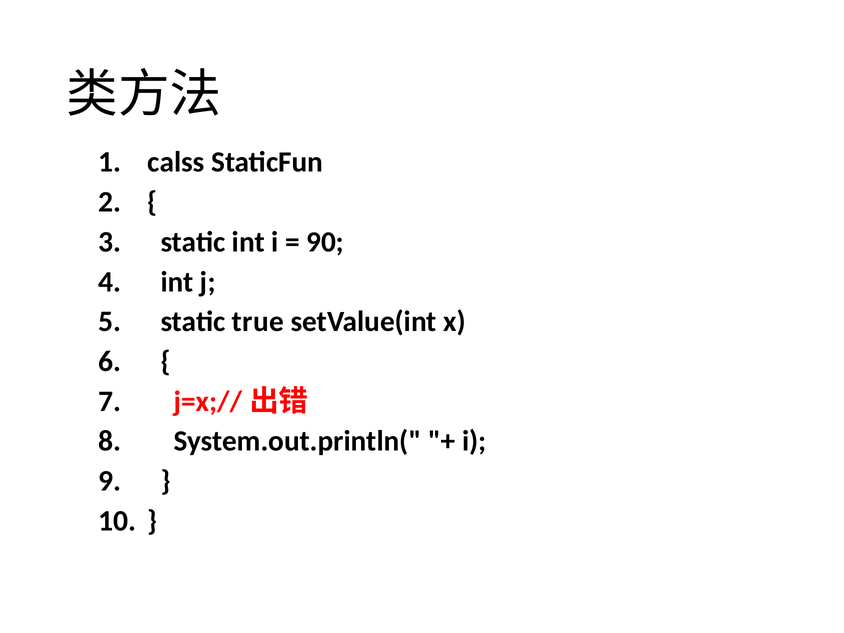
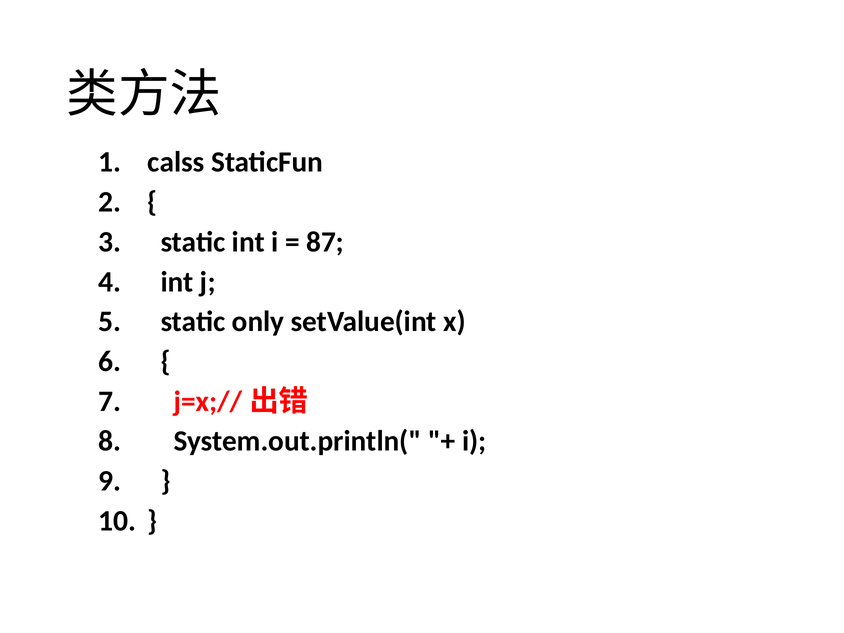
90: 90 -> 87
true: true -> only
